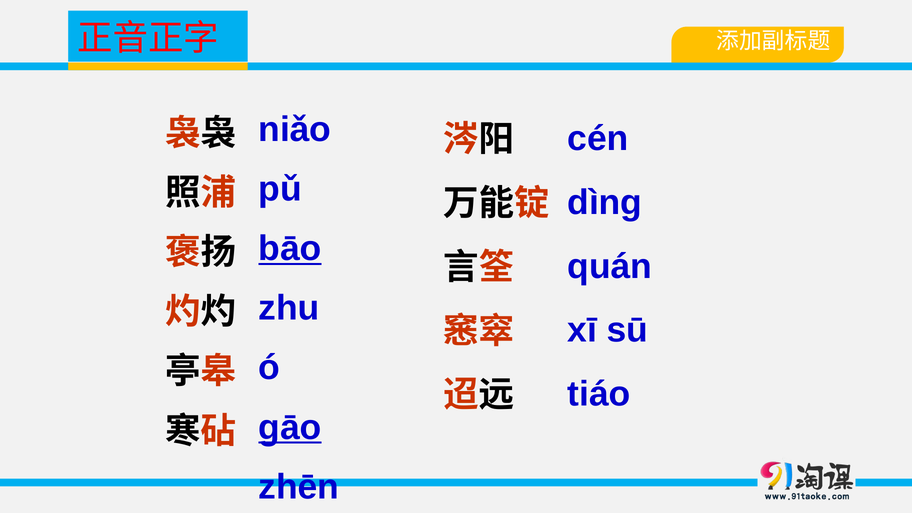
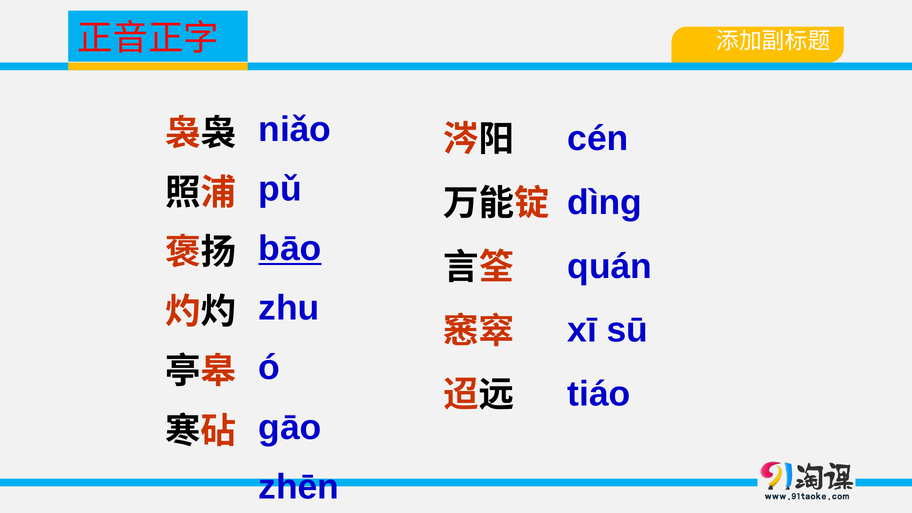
gāo underline: present -> none
